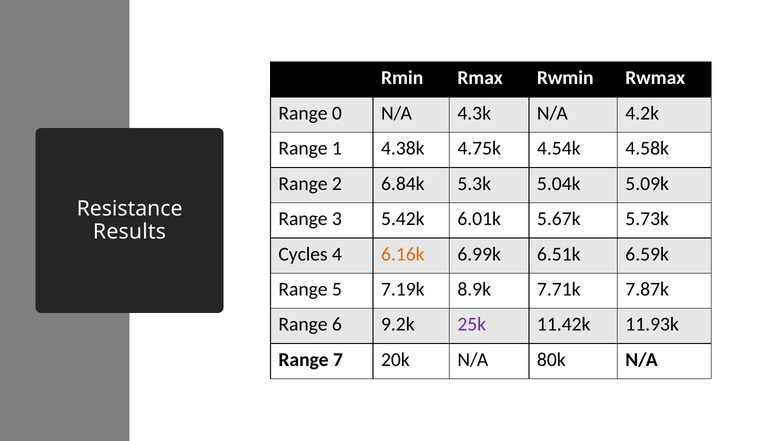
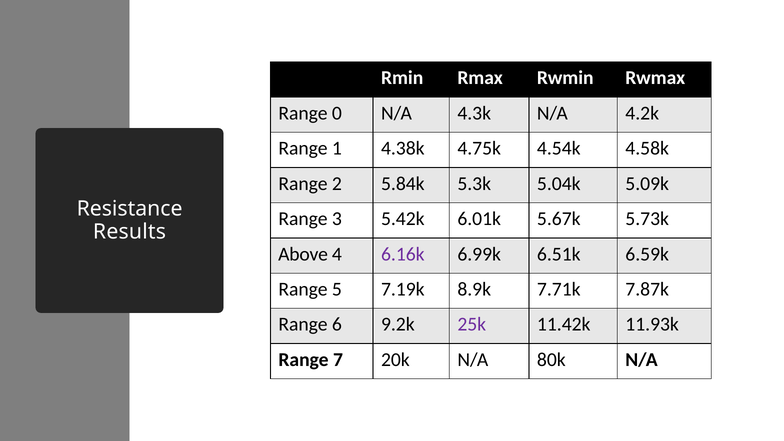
6.84k: 6.84k -> 5.84k
Cycles: Cycles -> Above
6.16k colour: orange -> purple
